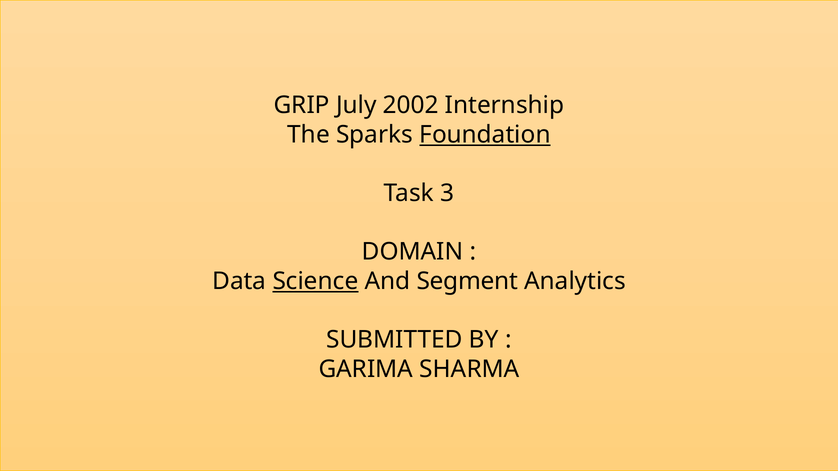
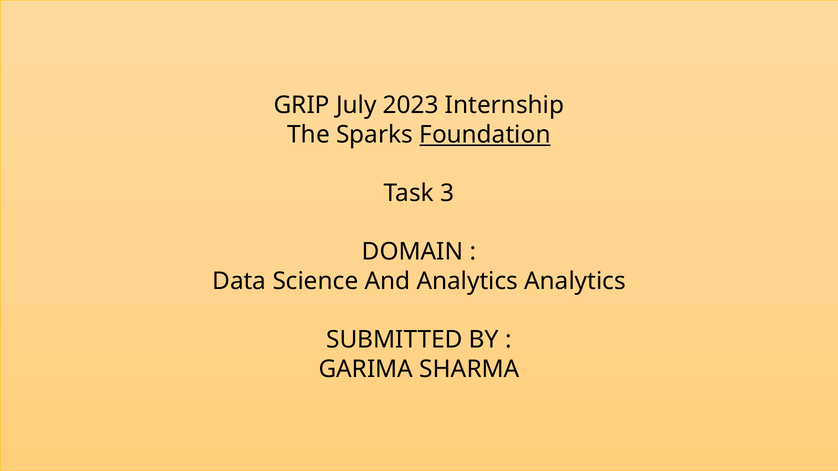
2002: 2002 -> 2023
Science underline: present -> none
And Segment: Segment -> Analytics
